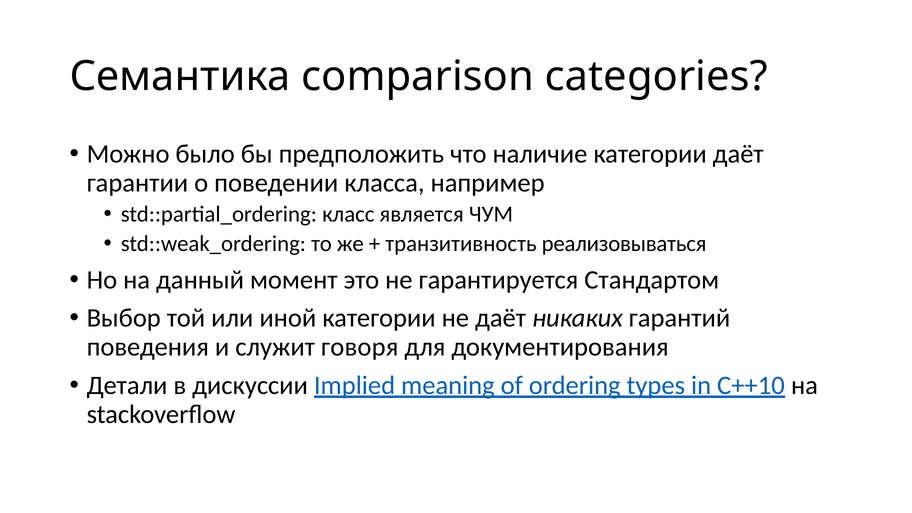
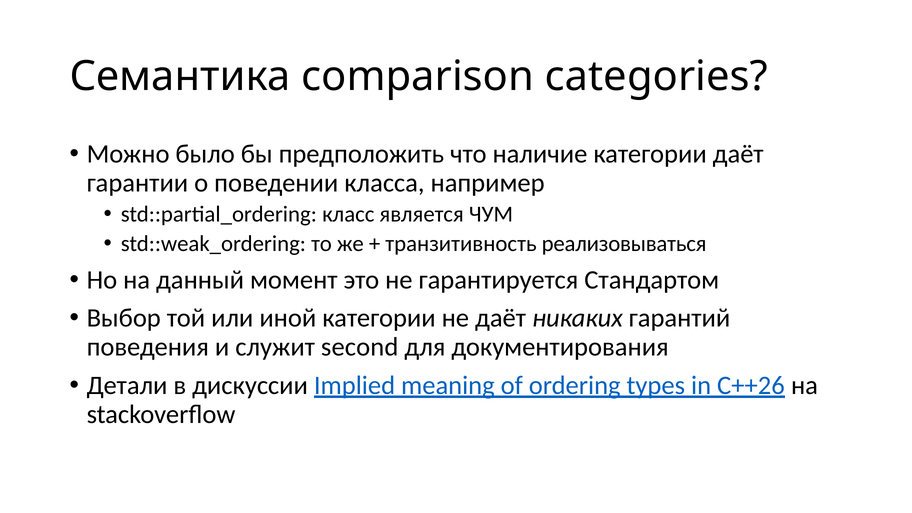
говоря: говоря -> second
C++10: C++10 -> C++26
